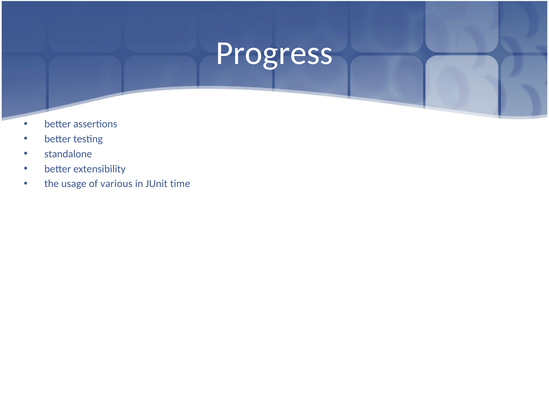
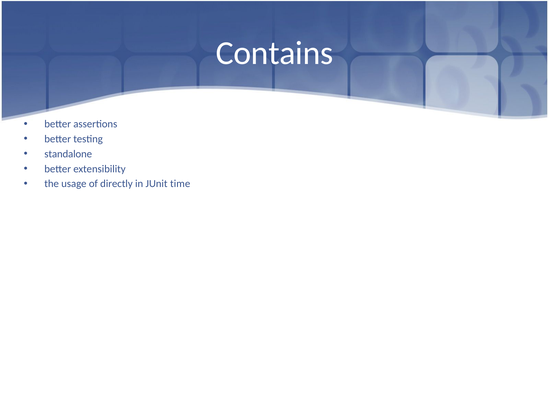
Progress: Progress -> Contains
various: various -> directly
